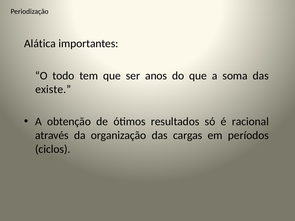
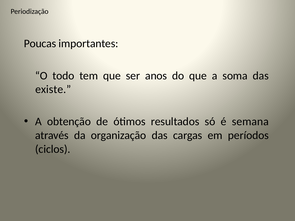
Alática: Alática -> Poucas
racional: racional -> semana
